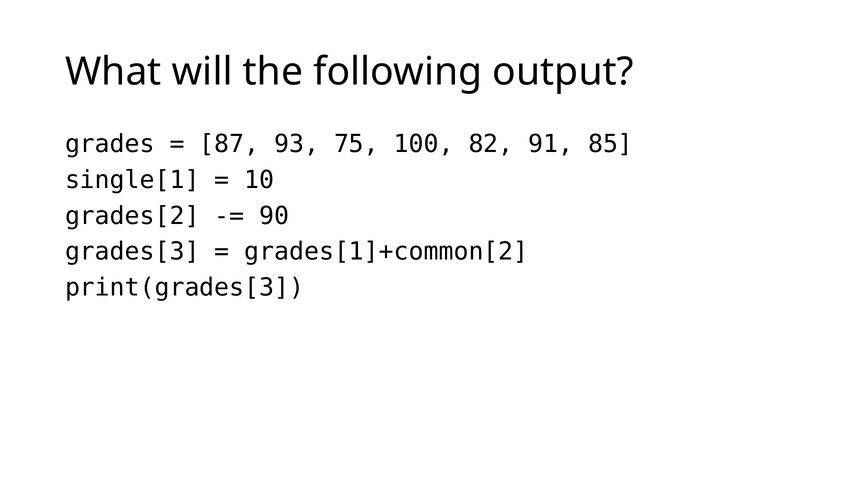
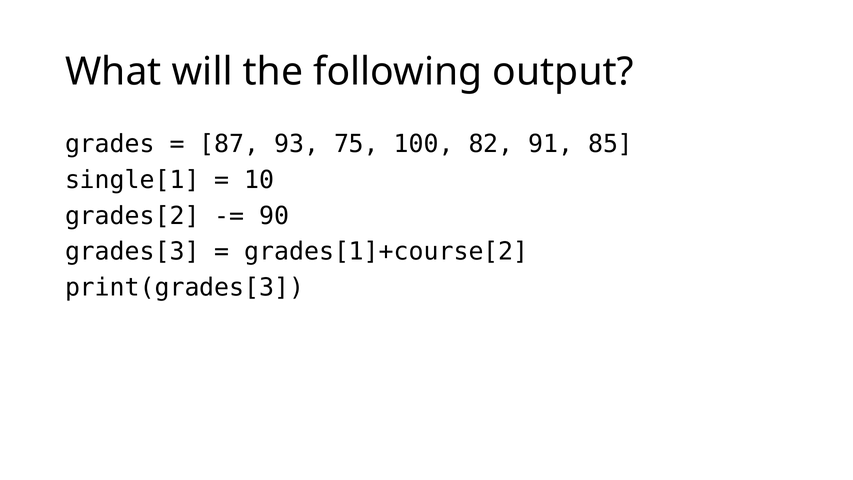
grades[1]+common[2: grades[1]+common[2 -> grades[1]+course[2
